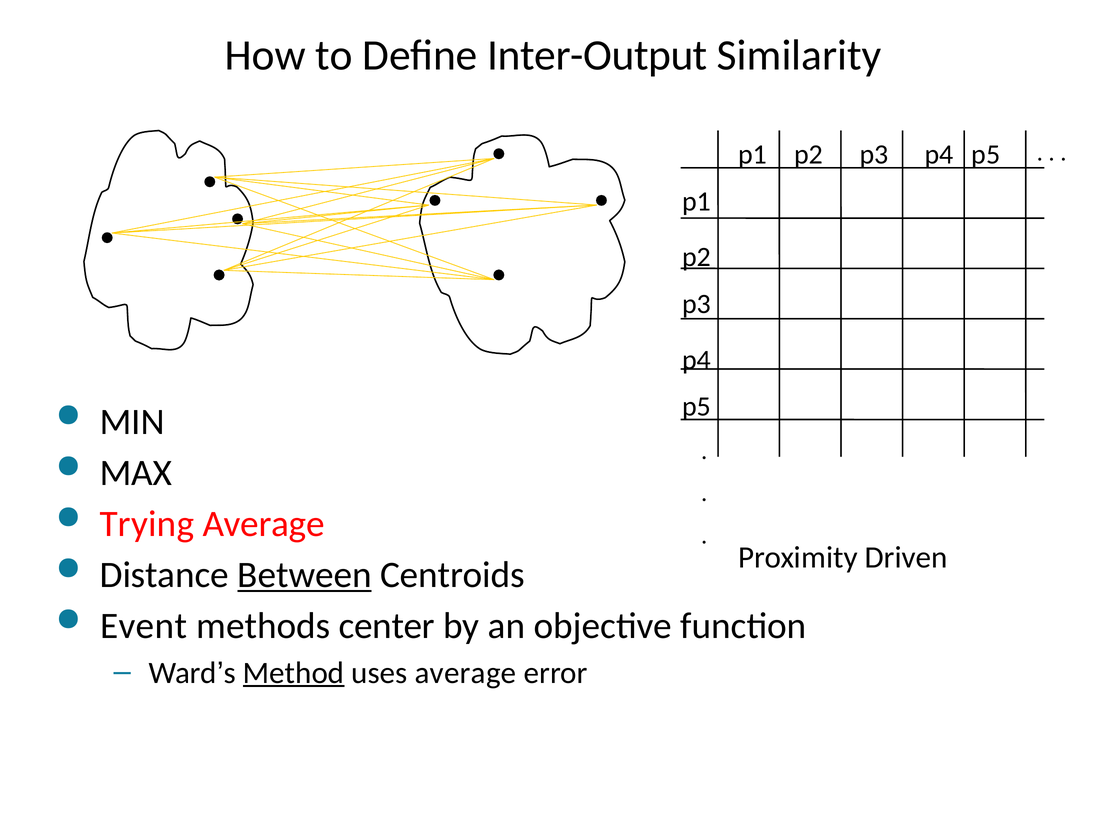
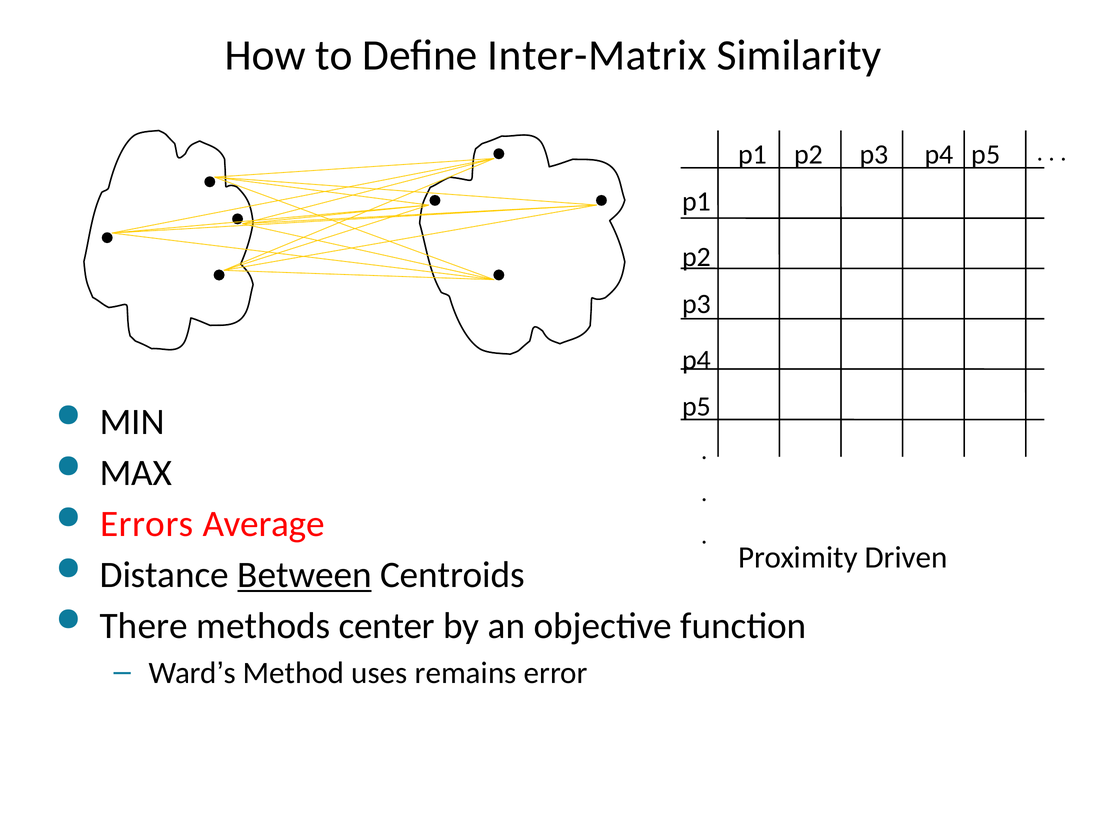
Inter-Output: Inter-Output -> Inter-Matrix
Trying: Trying -> Errors
Event: Event -> There
Method underline: present -> none
uses average: average -> remains
